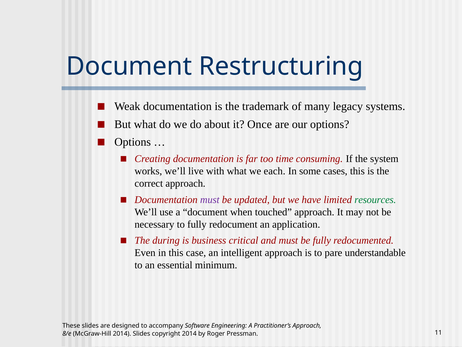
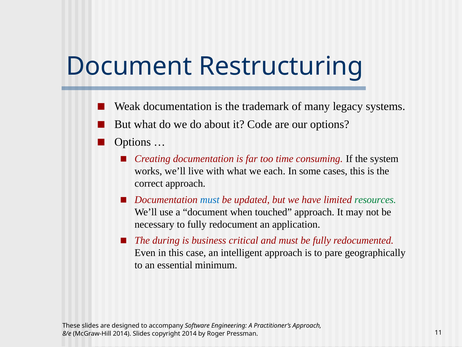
Once: Once -> Code
must at (210, 199) colour: purple -> blue
understandable: understandable -> geographically
